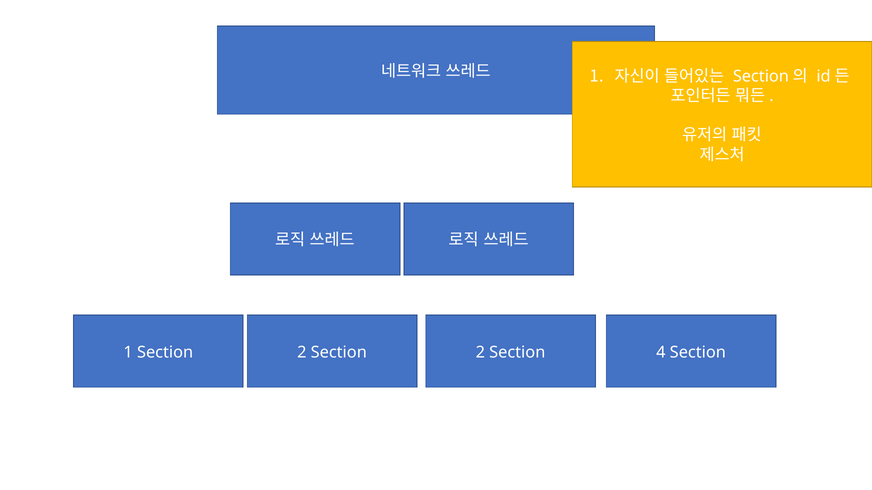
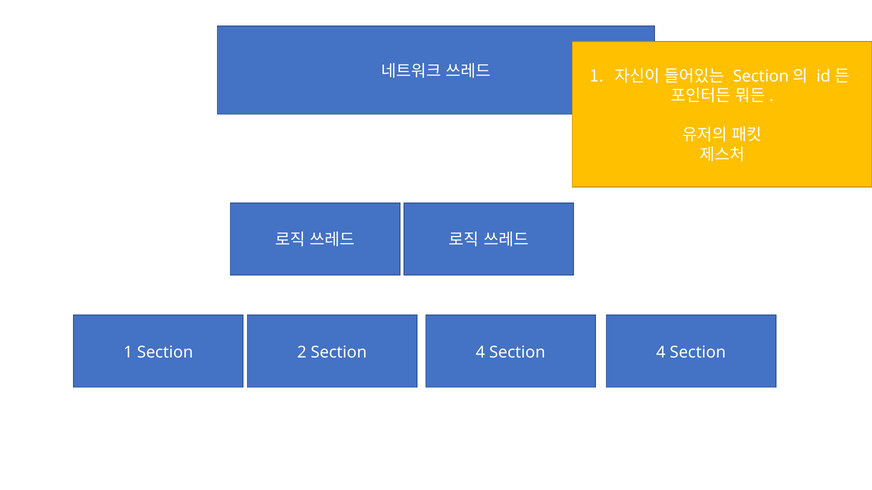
2 Section 2: 2 -> 4
